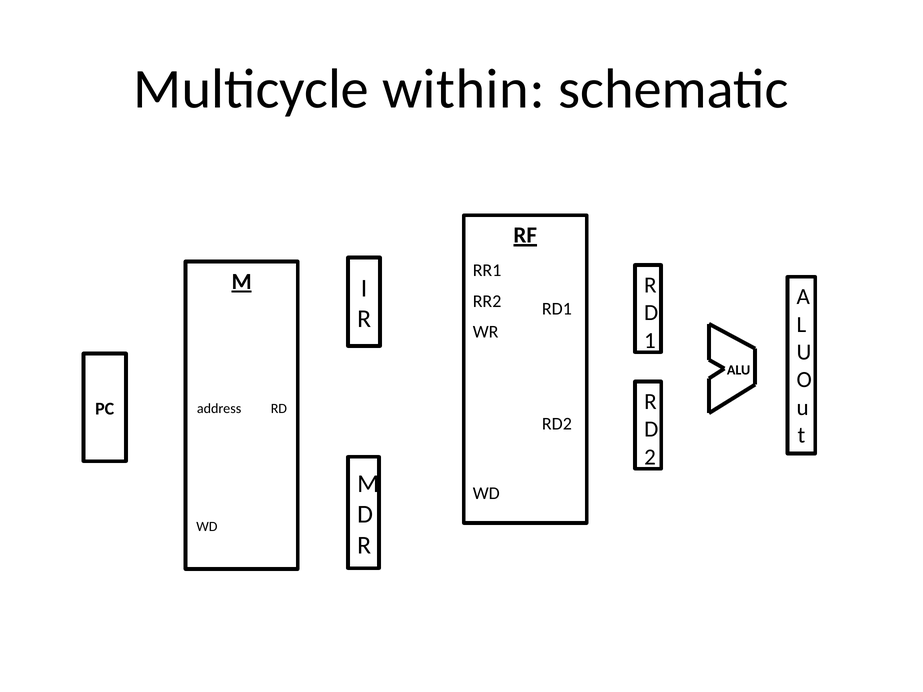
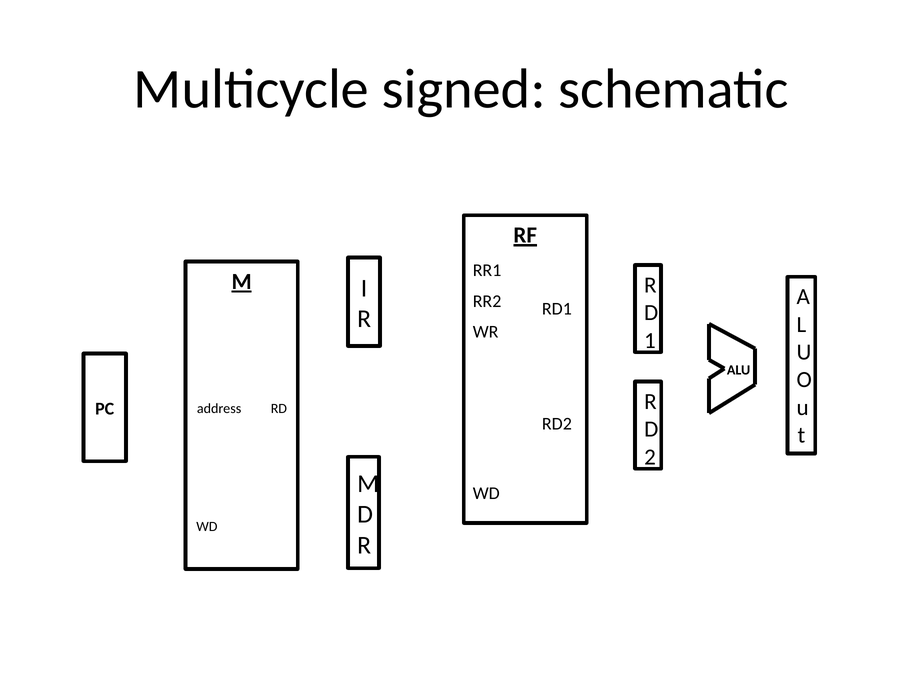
within: within -> signed
